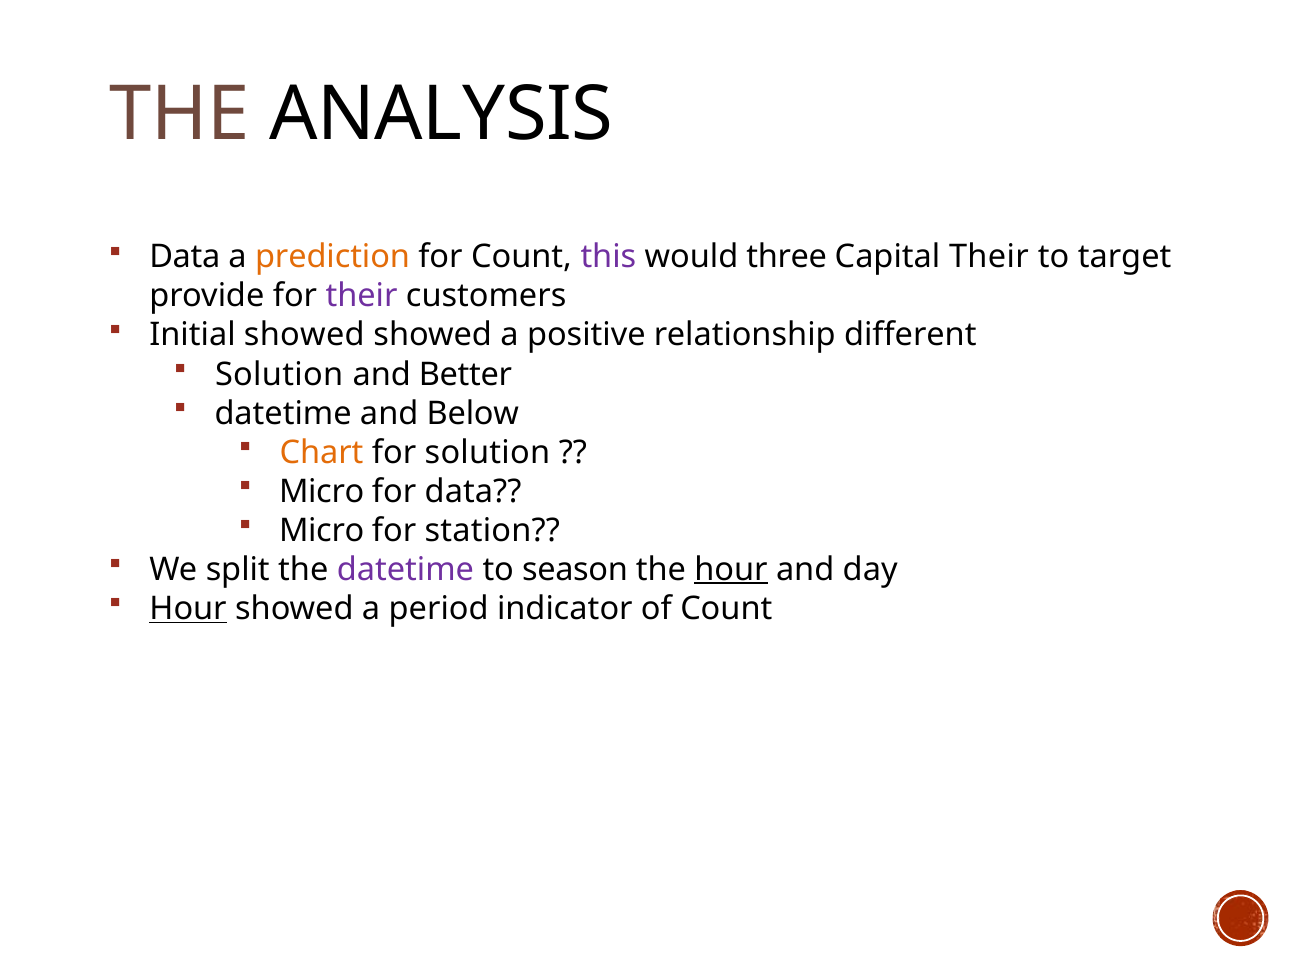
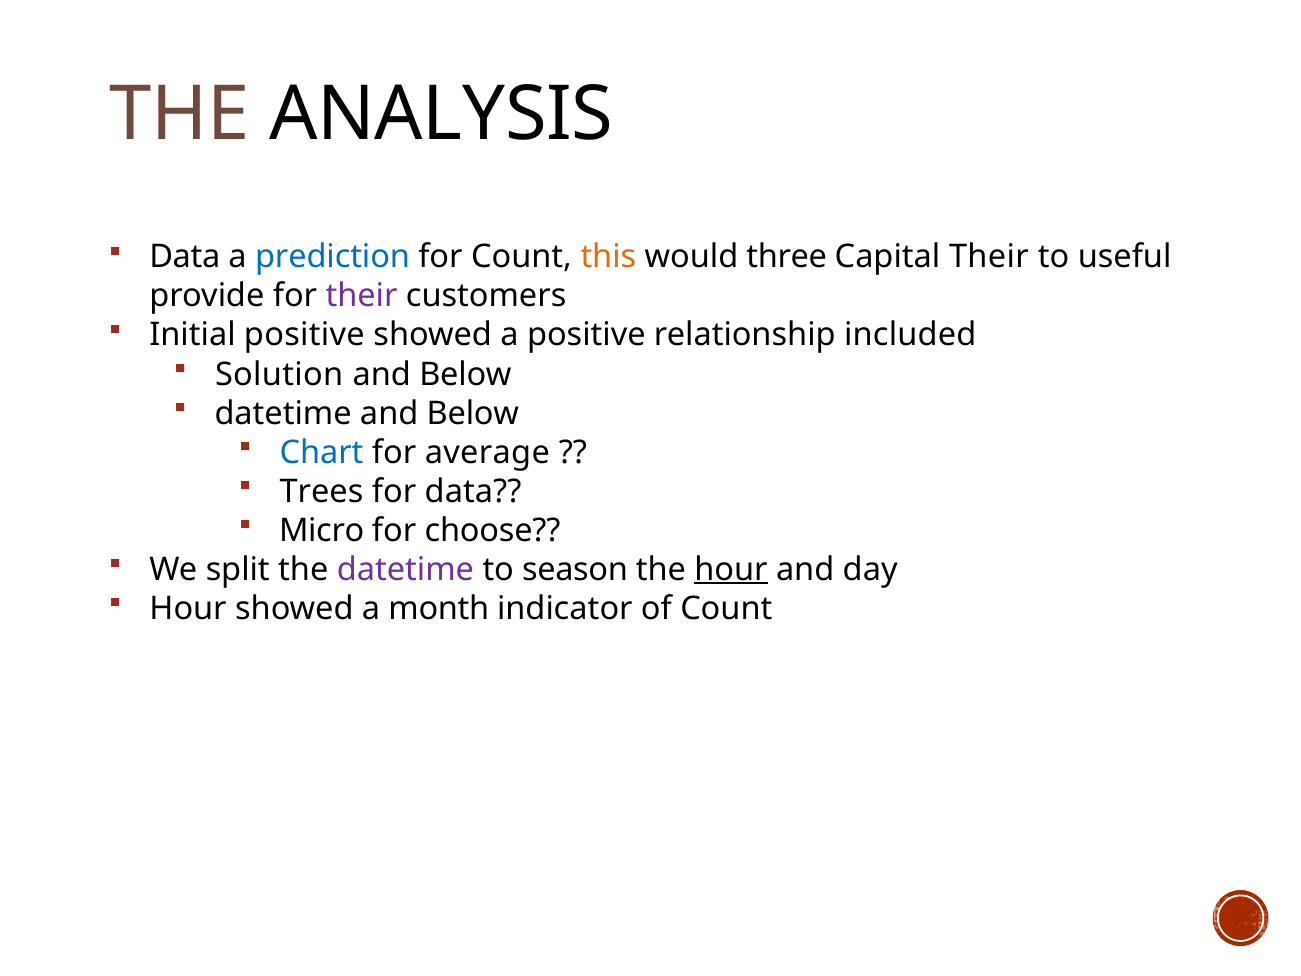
prediction colour: orange -> blue
this colour: purple -> orange
target: target -> useful
Initial showed: showed -> positive
different: different -> included
Better at (465, 374): Better -> Below
Chart colour: orange -> blue
for solution: solution -> average
Micro at (322, 491): Micro -> Trees
station: station -> choose
Hour at (188, 608) underline: present -> none
period: period -> month
